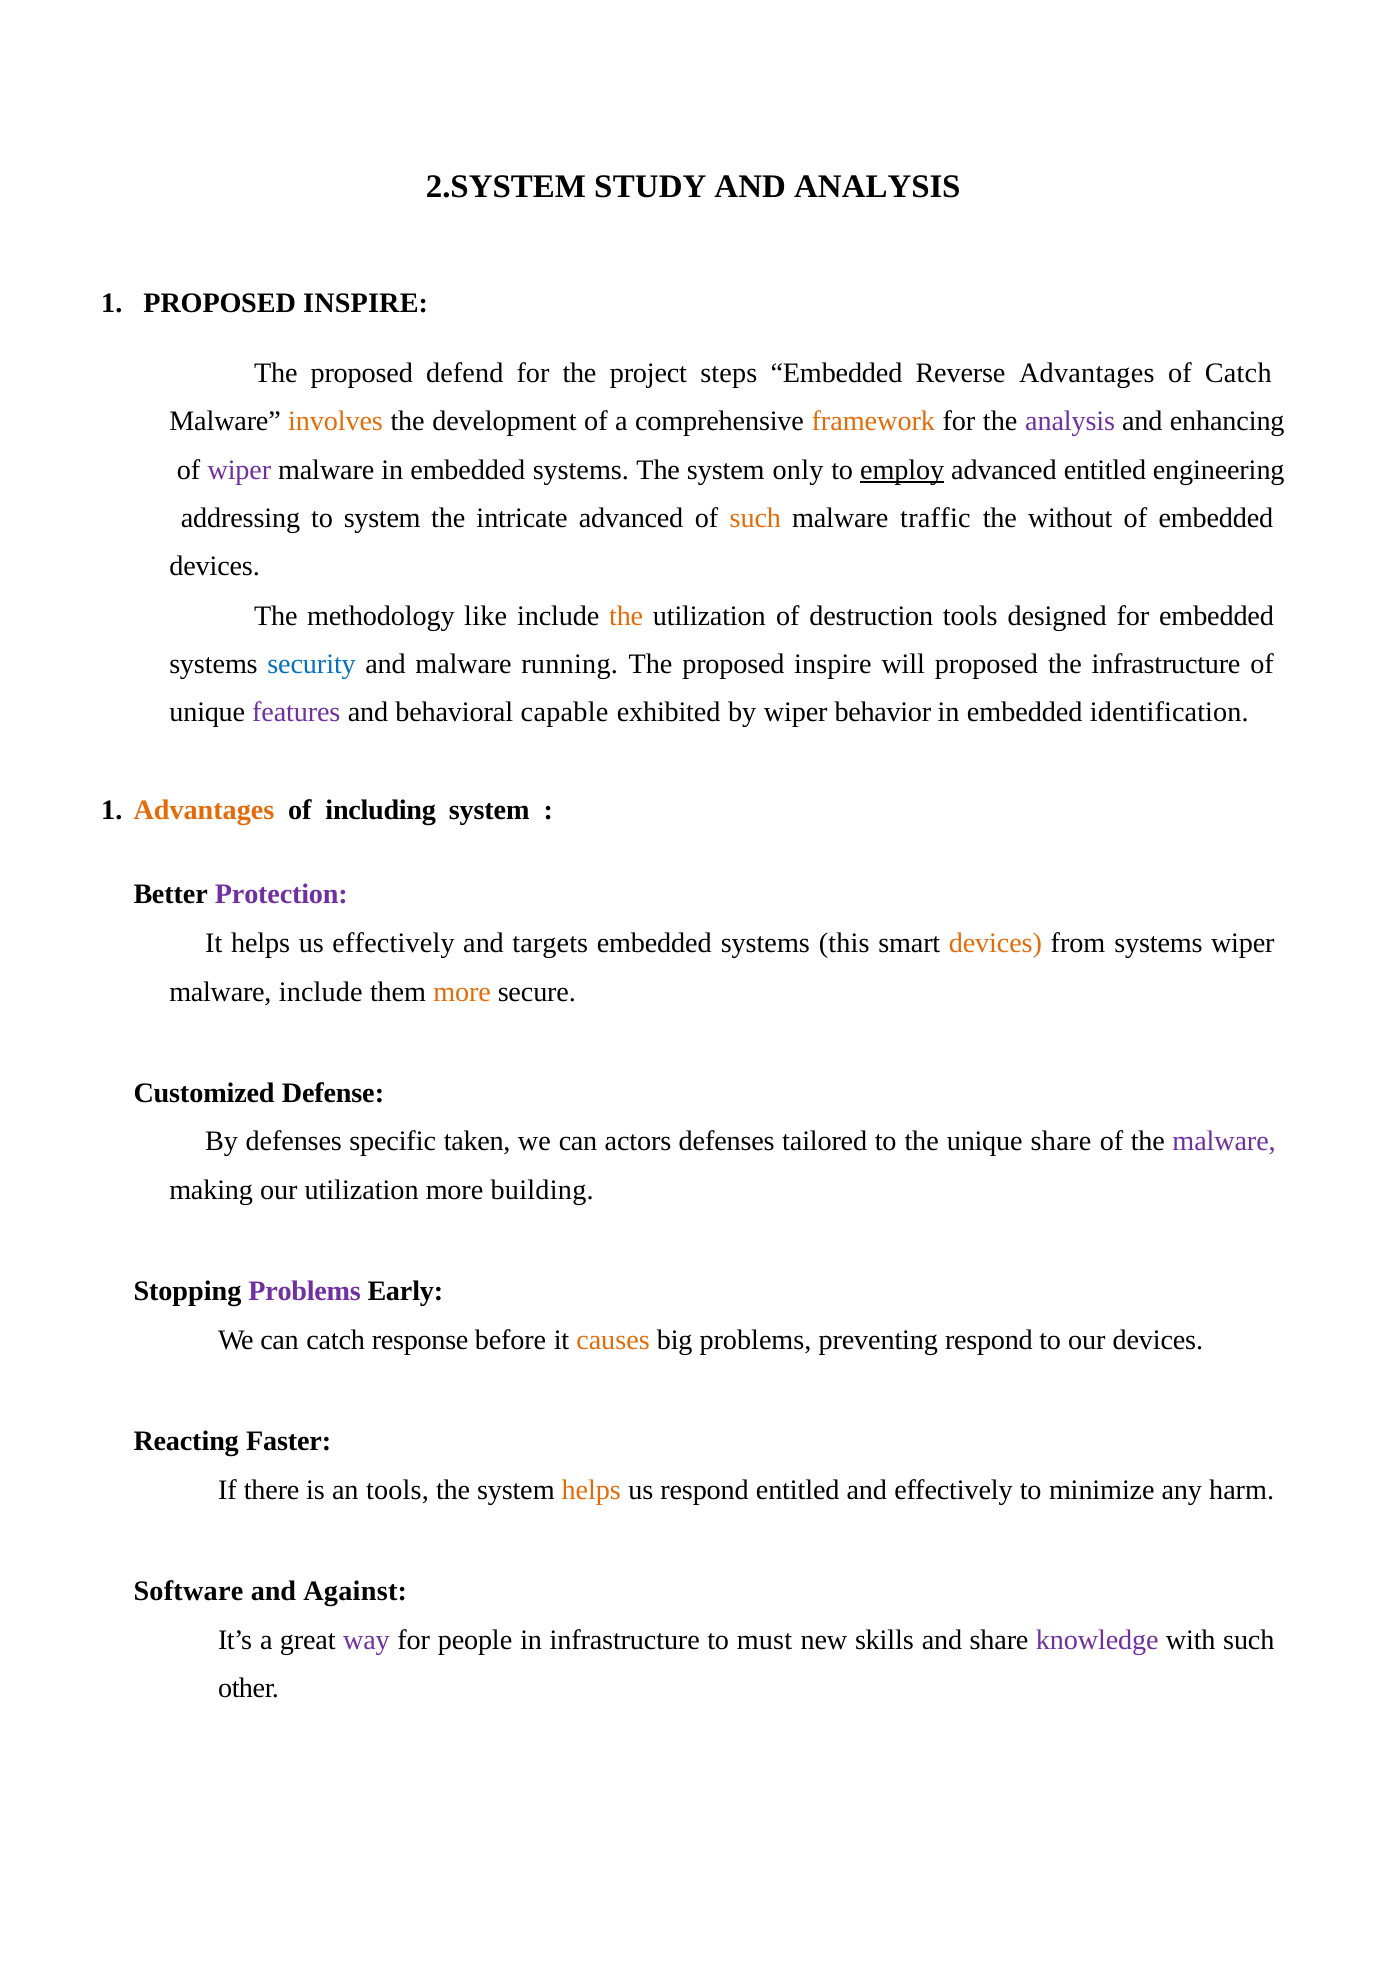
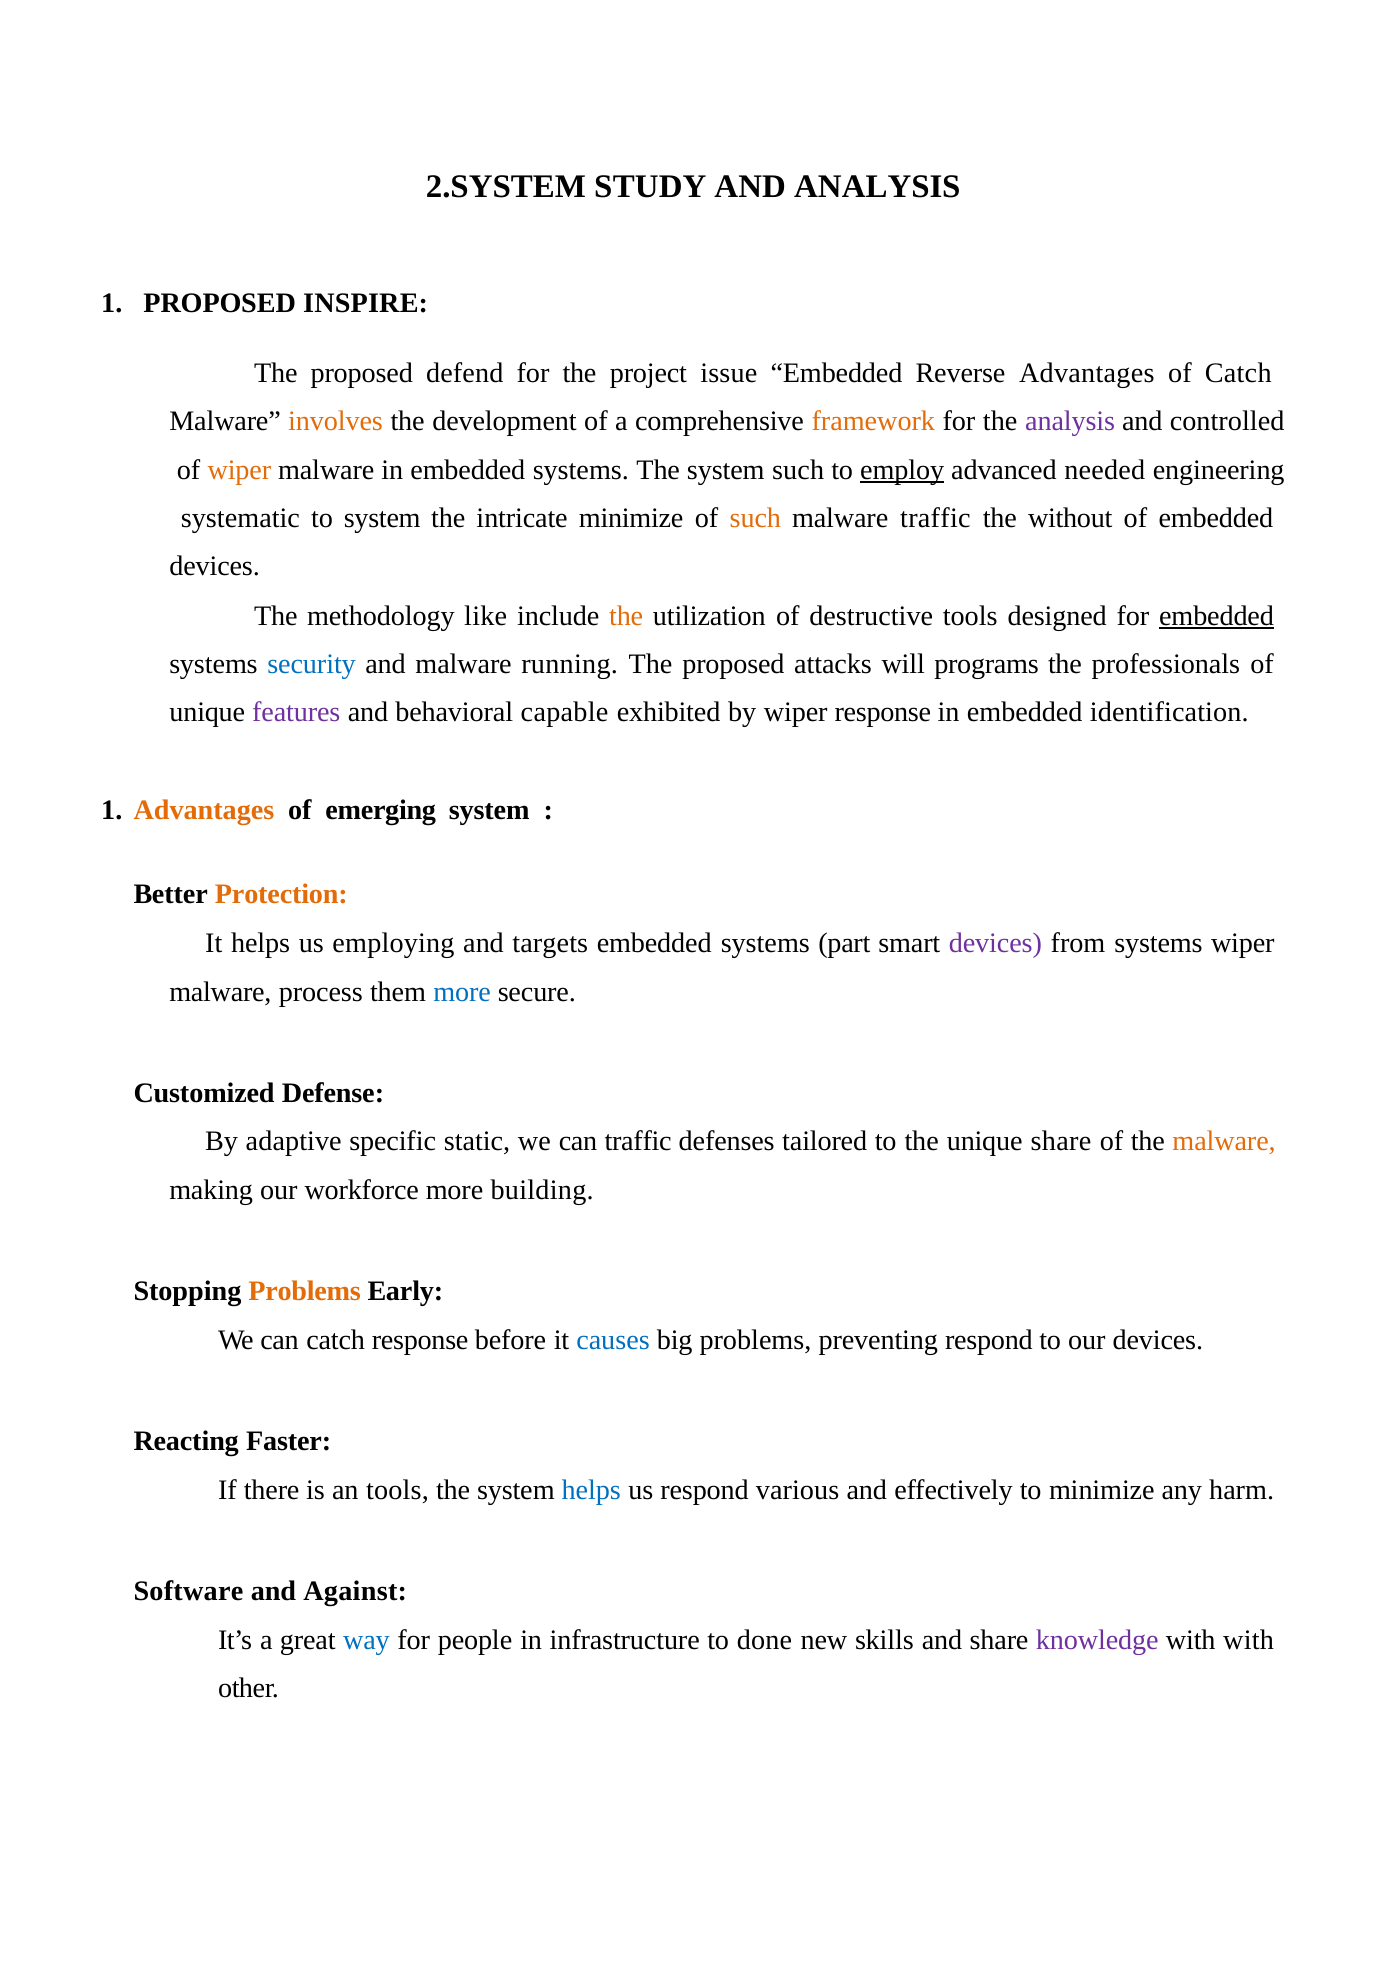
steps: steps -> issue
enhancing: enhancing -> controlled
wiper at (239, 470) colour: purple -> orange
system only: only -> such
advanced entitled: entitled -> needed
addressing: addressing -> systematic
intricate advanced: advanced -> minimize
destruction: destruction -> destructive
embedded at (1217, 616) underline: none -> present
The proposed inspire: inspire -> attacks
will proposed: proposed -> programs
the infrastructure: infrastructure -> professionals
wiper behavior: behavior -> response
including: including -> emerging
Protection colour: purple -> orange
us effectively: effectively -> employing
this: this -> part
devices at (995, 943) colour: orange -> purple
malware include: include -> process
more at (462, 992) colour: orange -> blue
By defenses: defenses -> adaptive
taken: taken -> static
can actors: actors -> traffic
malware at (1224, 1142) colour: purple -> orange
our utilization: utilization -> workforce
Problems at (305, 1291) colour: purple -> orange
causes colour: orange -> blue
helps at (591, 1490) colour: orange -> blue
respond entitled: entitled -> various
way colour: purple -> blue
must: must -> done
with such: such -> with
